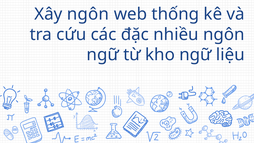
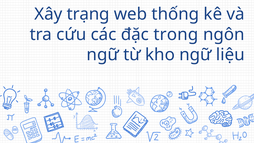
Xây ngôn: ngôn -> trạng
nhiều: nhiều -> trong
